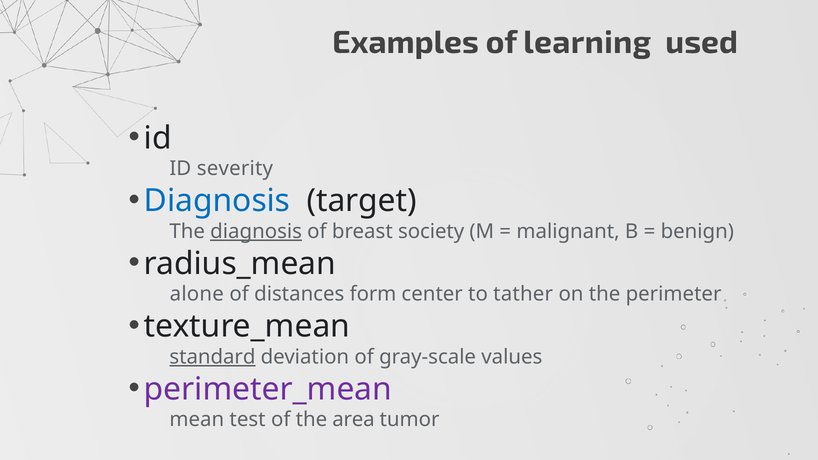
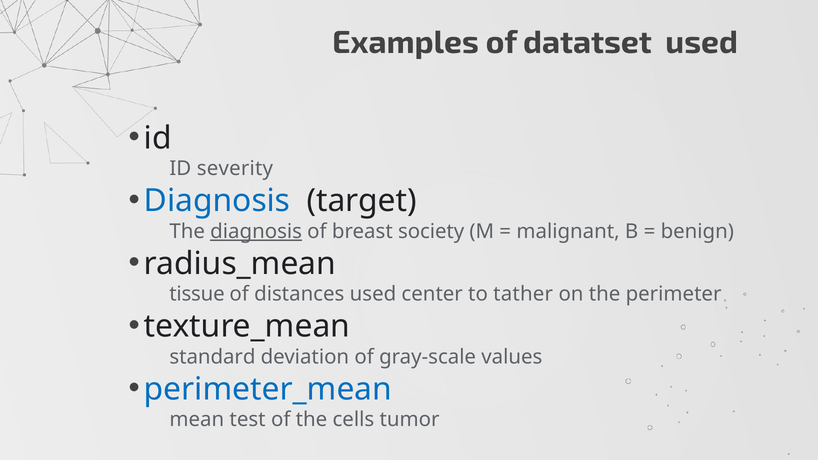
learning: learning -> datatset
alone: alone -> tissue
distances form: form -> used
standard underline: present -> none
perimeter_mean colour: purple -> blue
area: area -> cells
